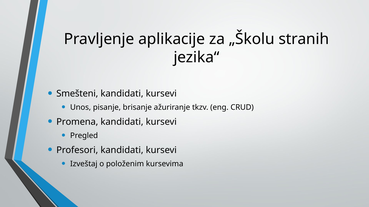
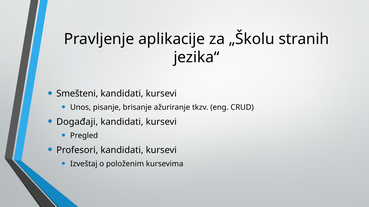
Promena: Promena -> Događaji
